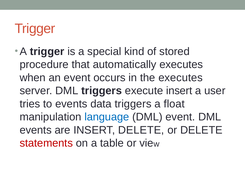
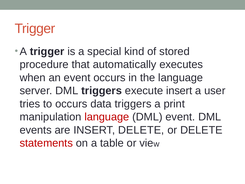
the executes: executes -> language
to events: events -> occurs
float: float -> print
language at (107, 117) colour: blue -> red
